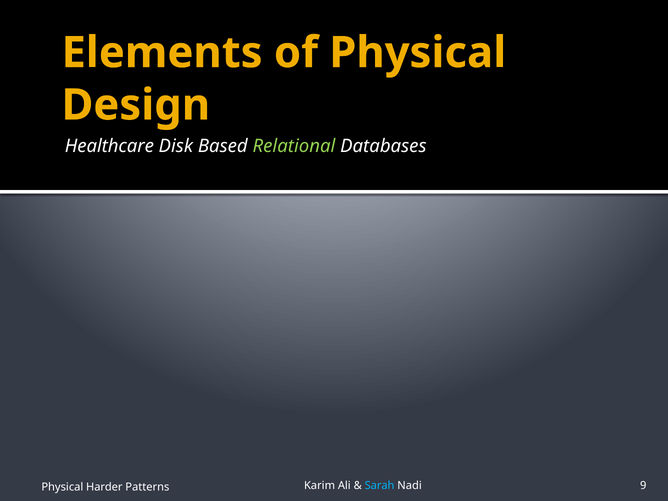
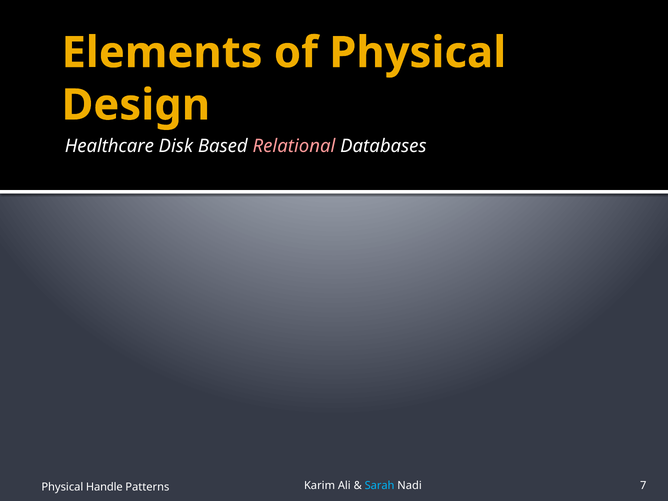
Relational colour: light green -> pink
9: 9 -> 7
Harder: Harder -> Handle
